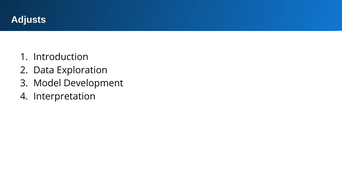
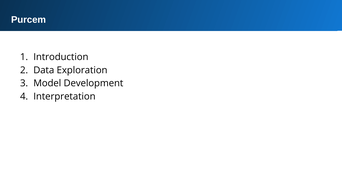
Adjusts: Adjusts -> Purcem
